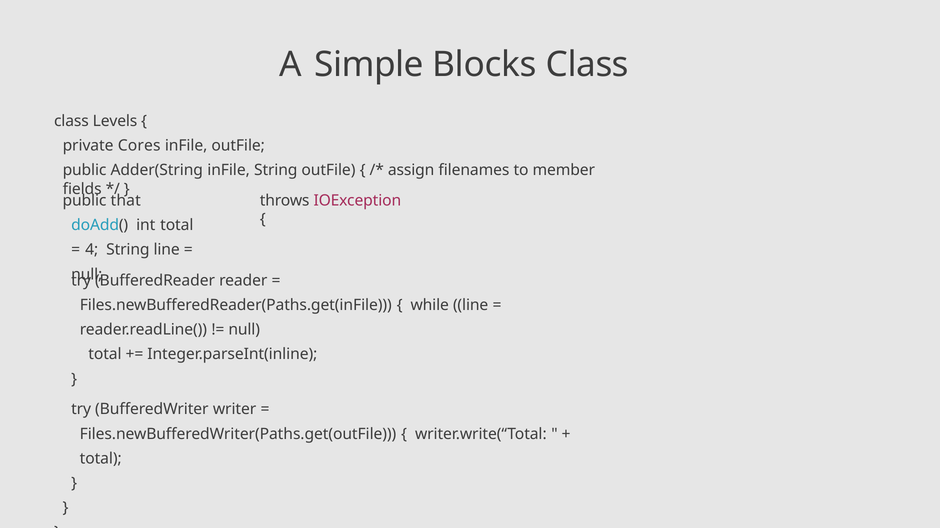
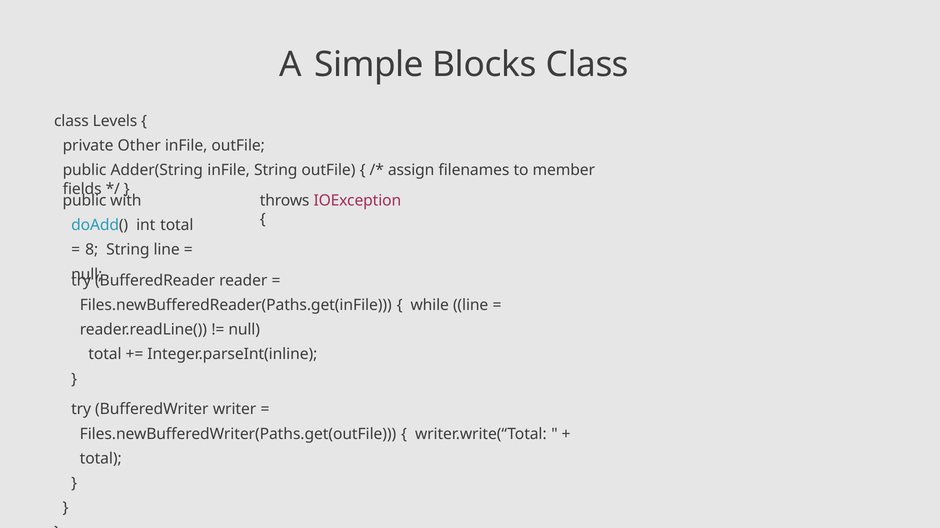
Cores: Cores -> Other
that: that -> with
4: 4 -> 8
